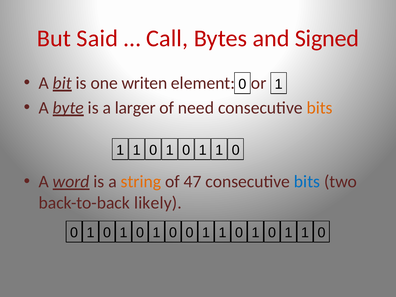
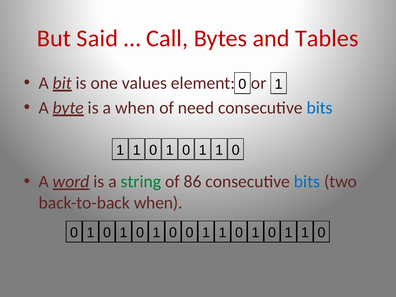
Signed: Signed -> Tables
writen: writen -> values
a larger: larger -> when
bits at (320, 108) colour: orange -> blue
string colour: orange -> green
47: 47 -> 86
back-to-back likely: likely -> when
